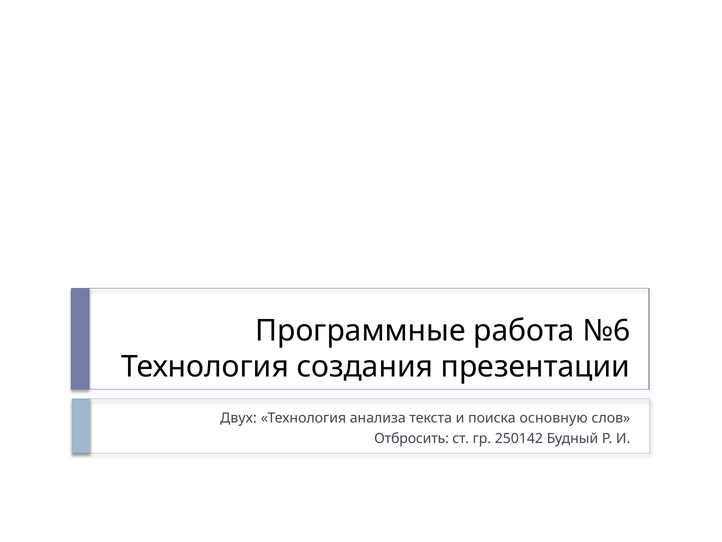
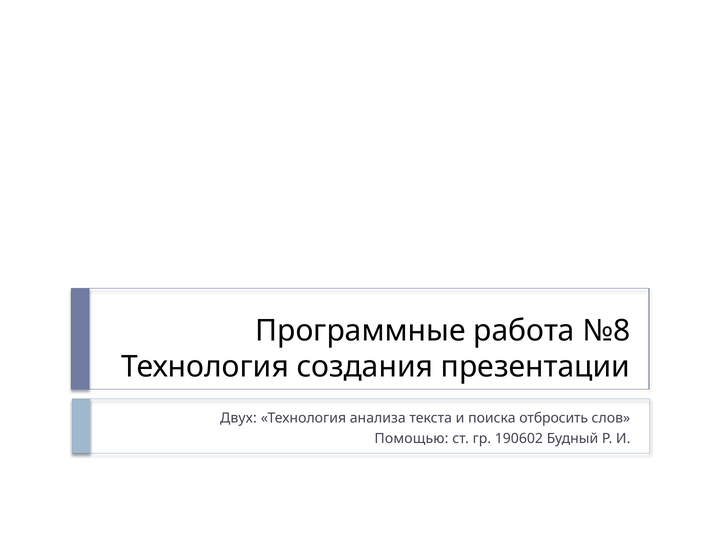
№6: №6 -> №8
основную: основную -> отбросить
Отбросить: Отбросить -> Помощью
250142: 250142 -> 190602
